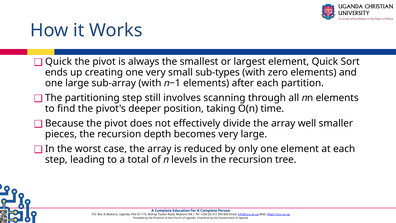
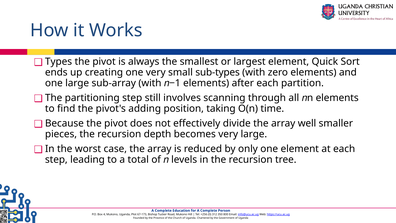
Quick at (58, 62): Quick -> Types
deeper: deeper -> adding
